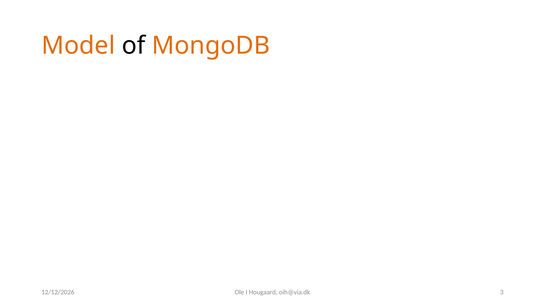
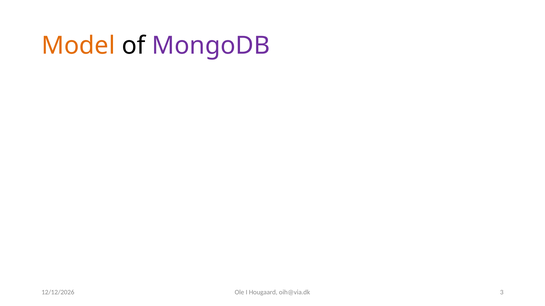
MongoDB colour: orange -> purple
